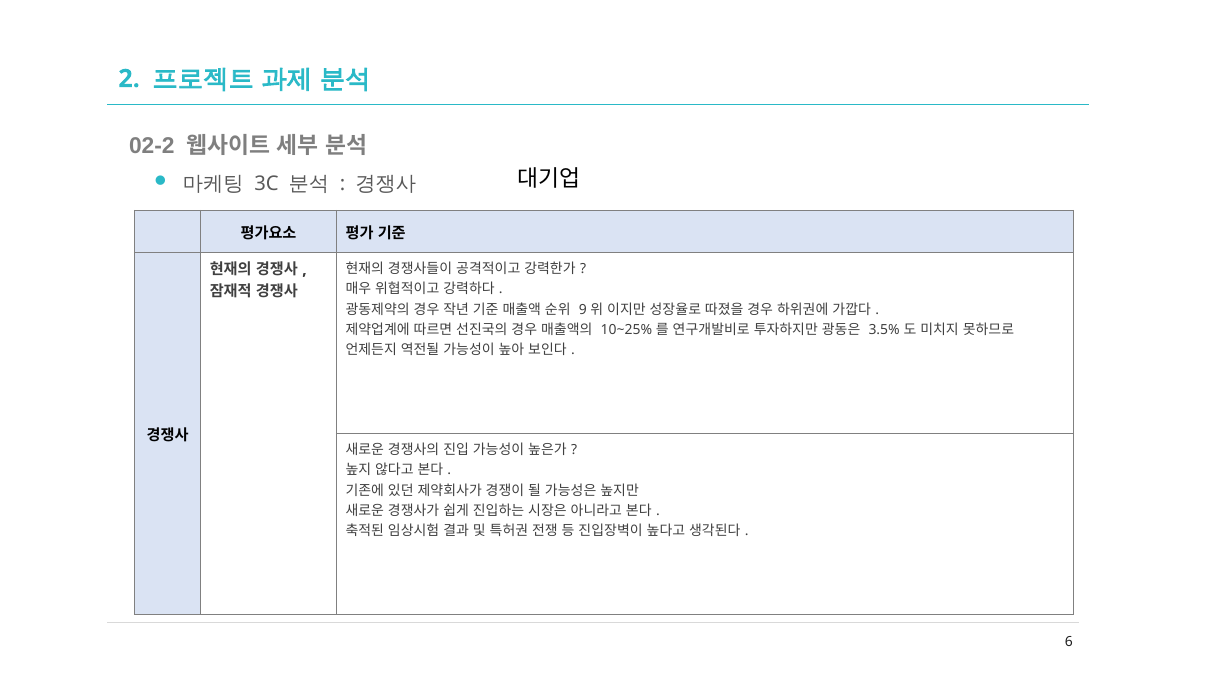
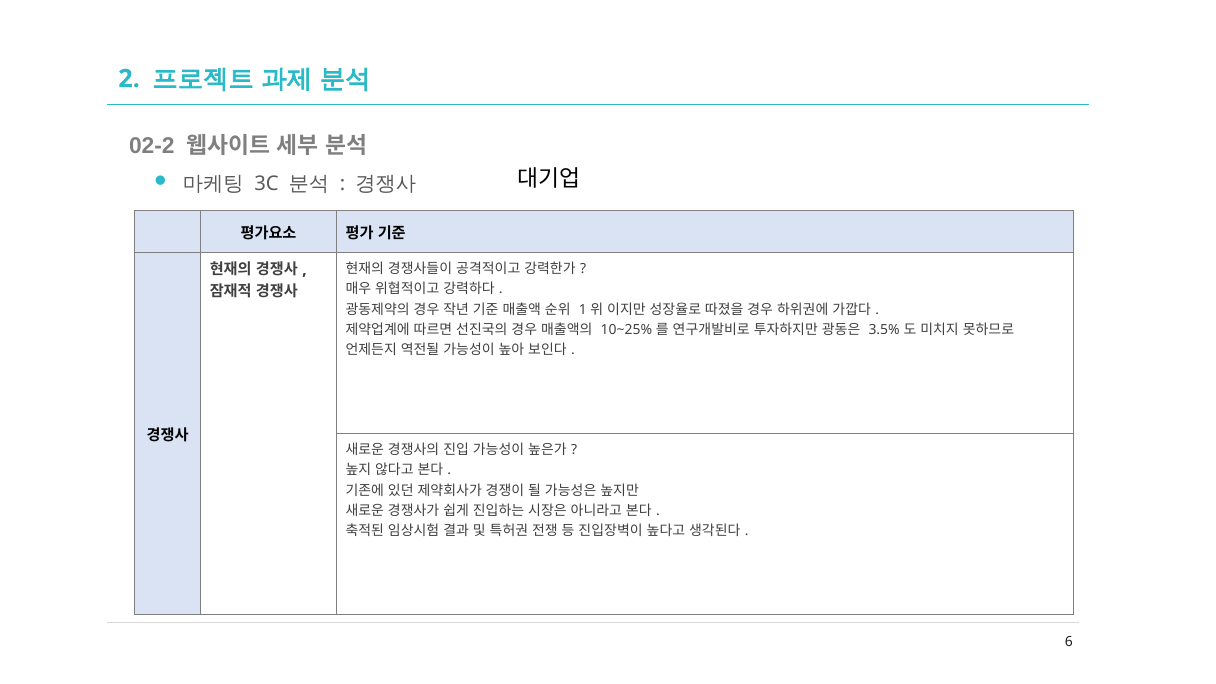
9: 9 -> 1
